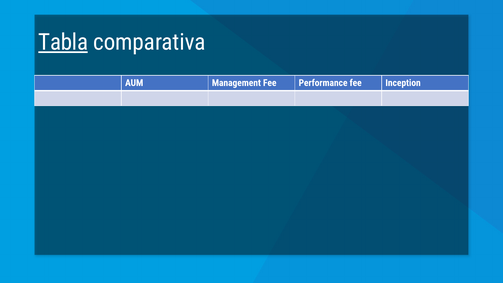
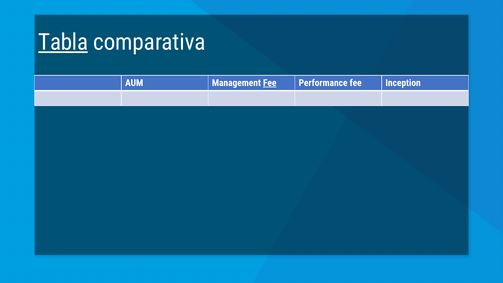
Fee at (270, 83) underline: none -> present
